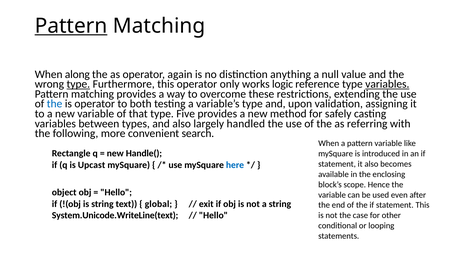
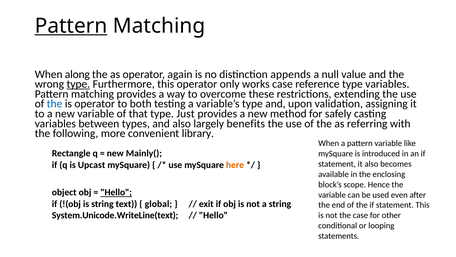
anything: anything -> appends
works logic: logic -> case
variables at (387, 84) underline: present -> none
Five: Five -> Just
handled: handled -> benefits
search: search -> library
Handle(: Handle( -> Mainly(
here colour: blue -> orange
Hello at (116, 192) underline: none -> present
